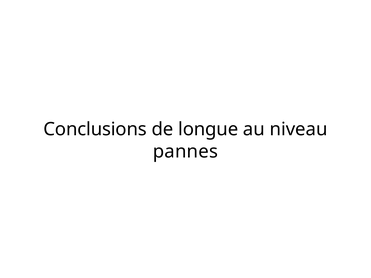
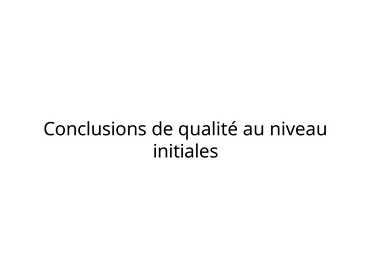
longue: longue -> qualité
pannes: pannes -> initiales
